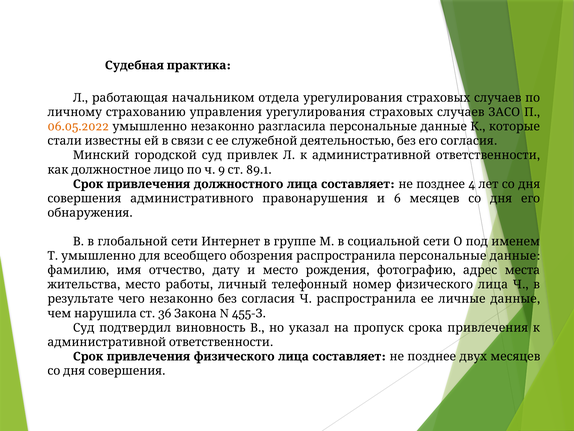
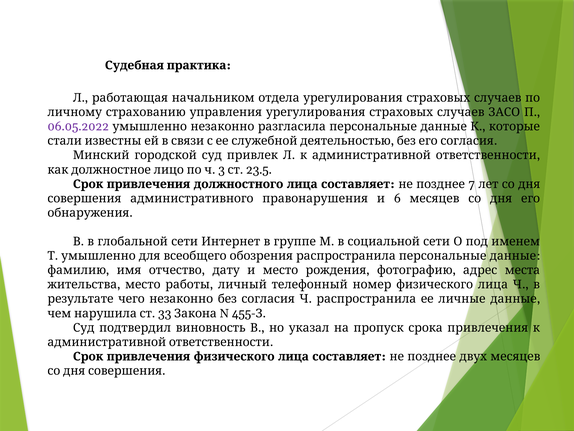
06.05.2022 colour: orange -> purple
9: 9 -> 3
89.1: 89.1 -> 23.5
4: 4 -> 7
36: 36 -> 33
